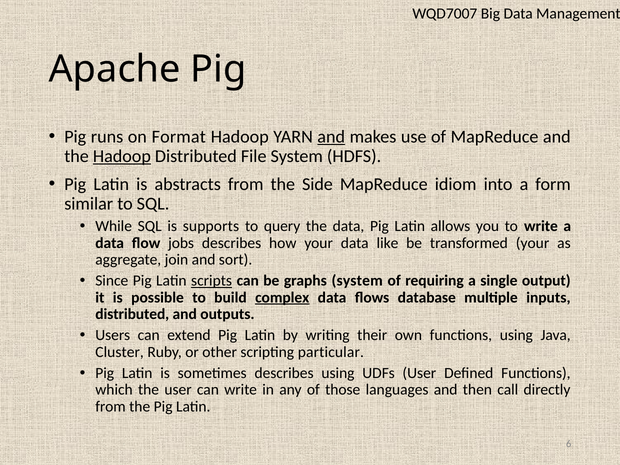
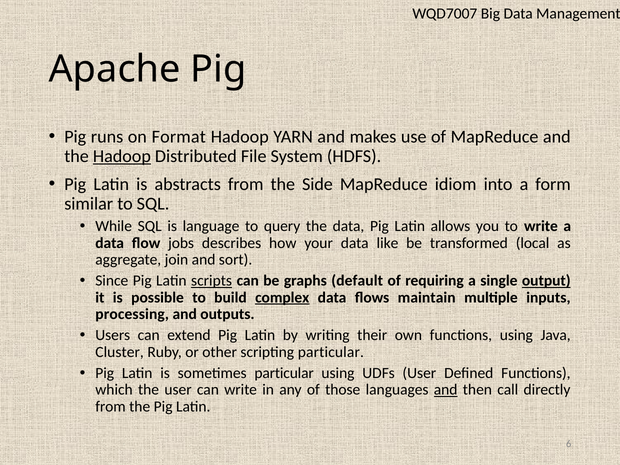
and at (331, 137) underline: present -> none
supports: supports -> language
transformed your: your -> local
graphs system: system -> default
output underline: none -> present
database: database -> maintain
distributed at (132, 314): distributed -> processing
sometimes describes: describes -> particular
and at (446, 390) underline: none -> present
